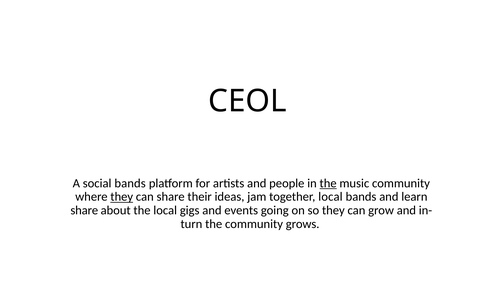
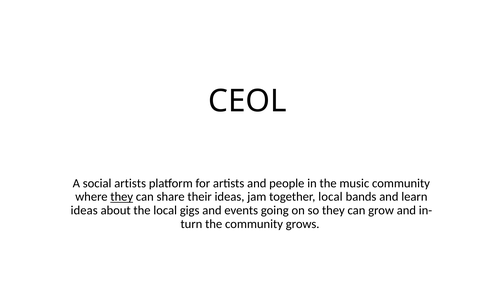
social bands: bands -> artists
the at (328, 183) underline: present -> none
share at (84, 210): share -> ideas
